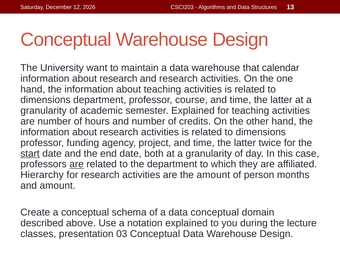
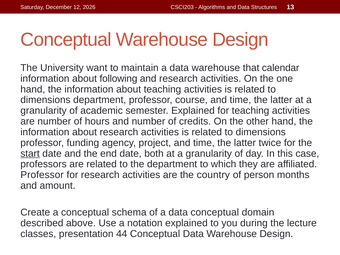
research at (118, 79): research -> following
are at (77, 164) underline: present -> none
Hierarchy at (42, 175): Hierarchy -> Professor
the amount: amount -> country
03: 03 -> 44
